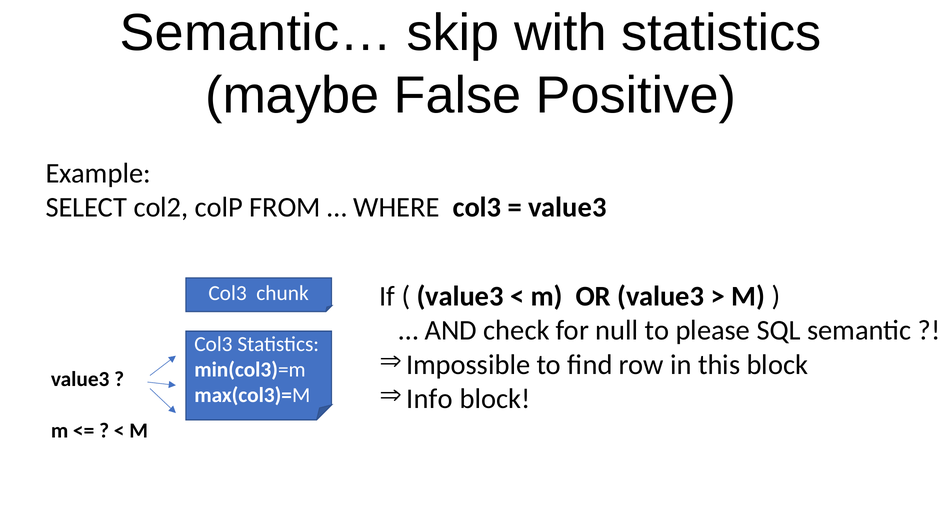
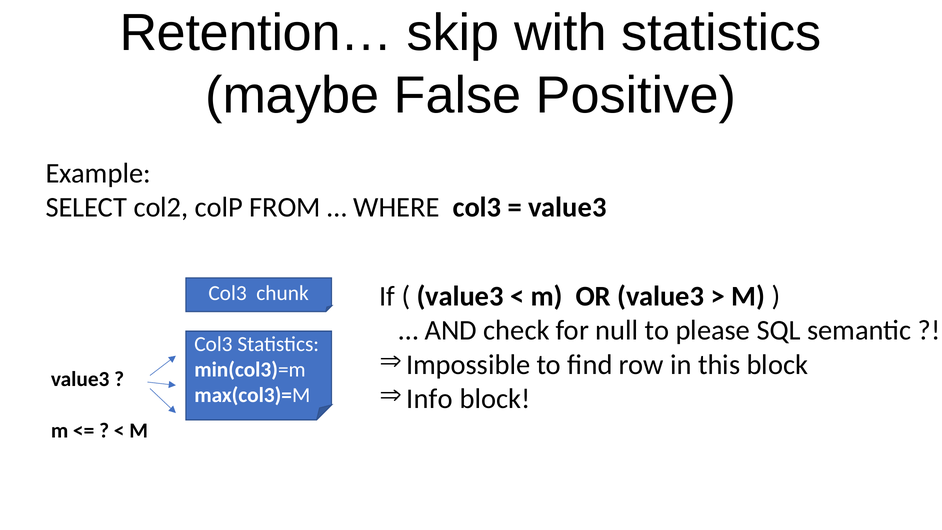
Semantic…: Semantic… -> Retention…
